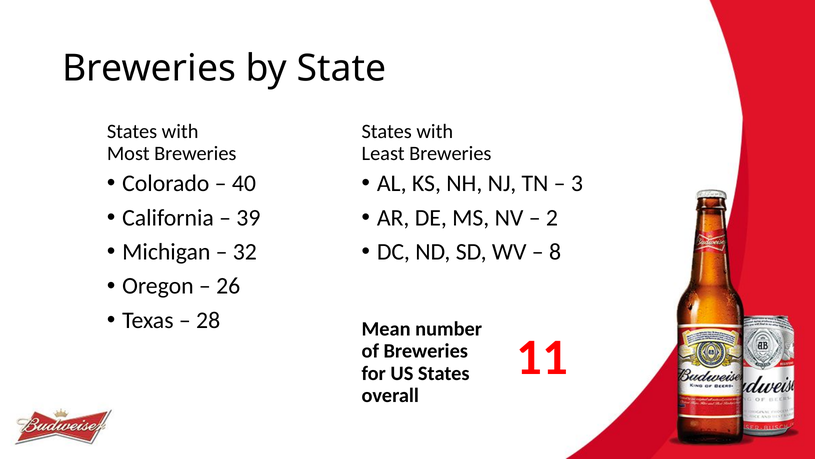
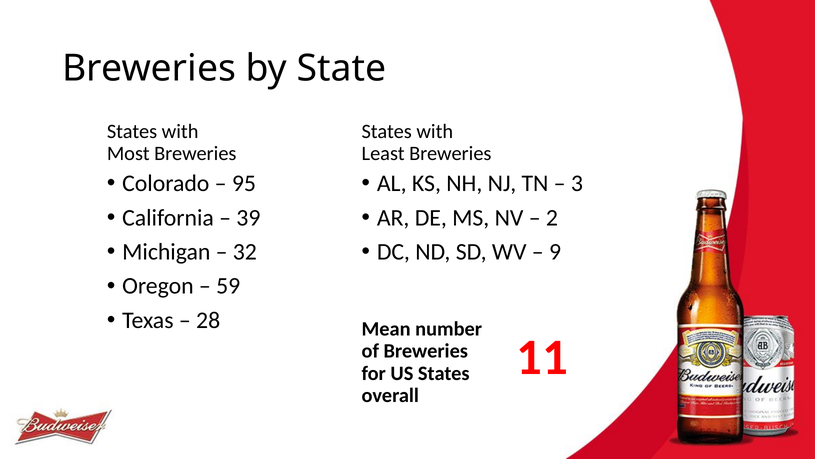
40: 40 -> 95
8: 8 -> 9
26: 26 -> 59
